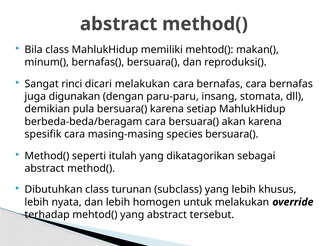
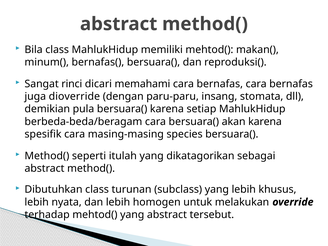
dicari melakukan: melakukan -> memahami
digunakan: digunakan -> dioverride
